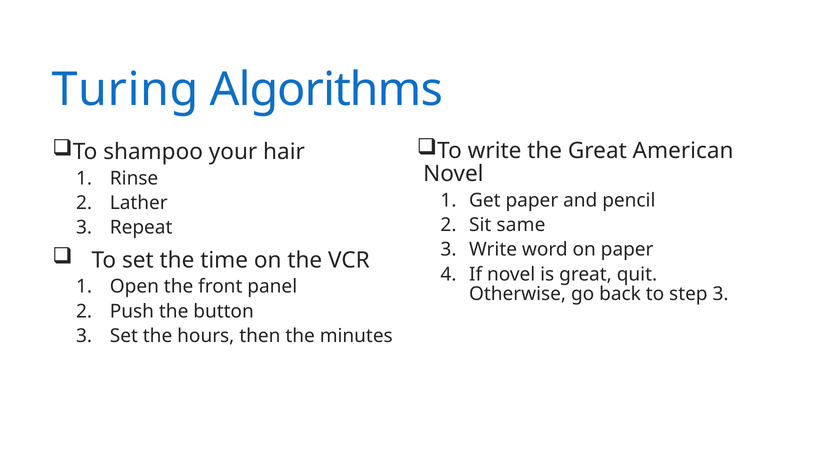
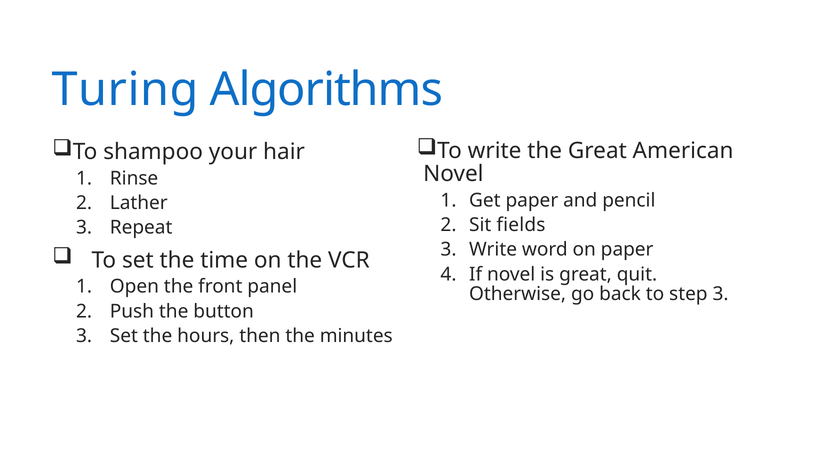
same: same -> fields
